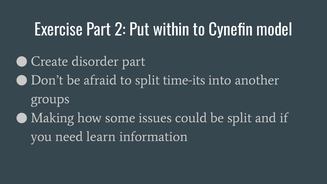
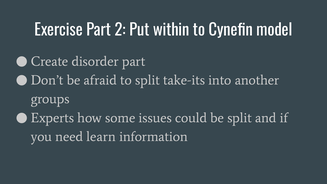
time-its: time-its -> take-its
Making: Making -> Experts
